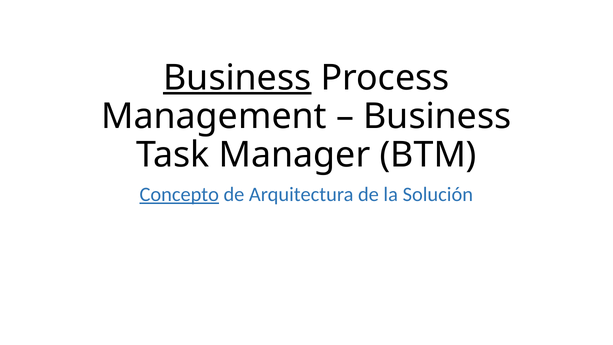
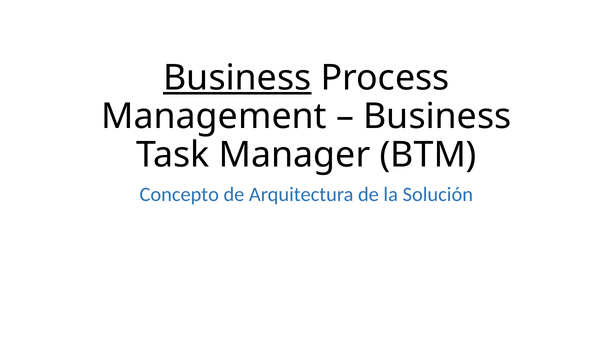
Concepto underline: present -> none
